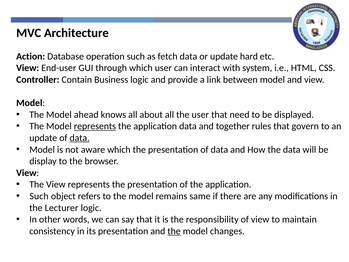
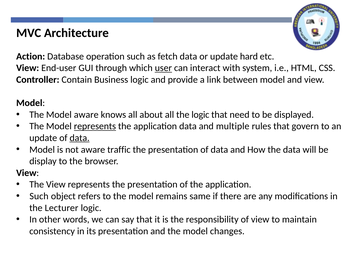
user at (163, 68) underline: none -> present
Model ahead: ahead -> aware
the user: user -> logic
together: together -> multiple
aware which: which -> traffic
the at (174, 231) underline: present -> none
